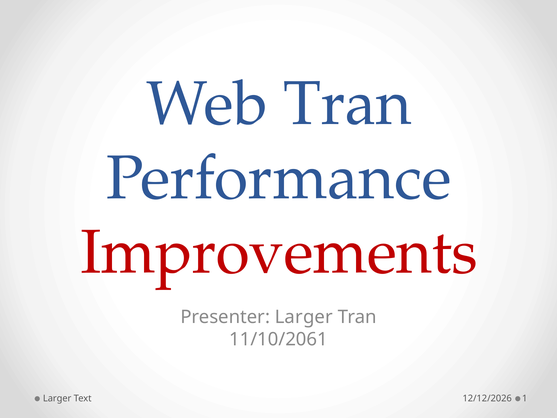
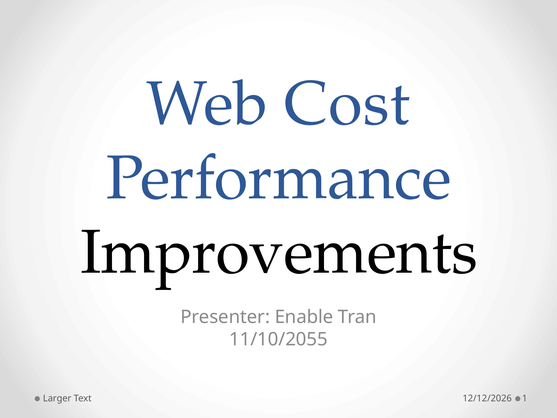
Web Tran: Tran -> Cost
Improvements colour: red -> black
Presenter Larger: Larger -> Enable
11/10/2061: 11/10/2061 -> 11/10/2055
